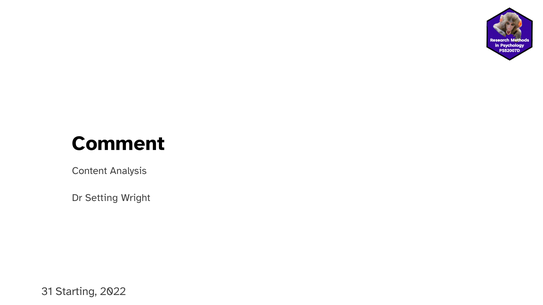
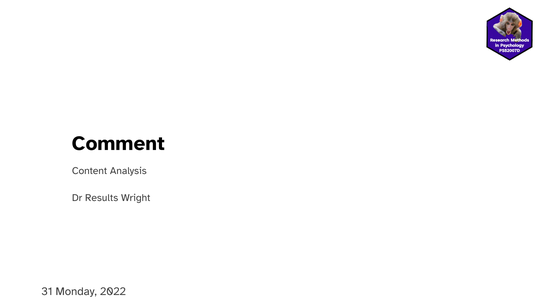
Setting: Setting -> Results
Starting: Starting -> Monday
